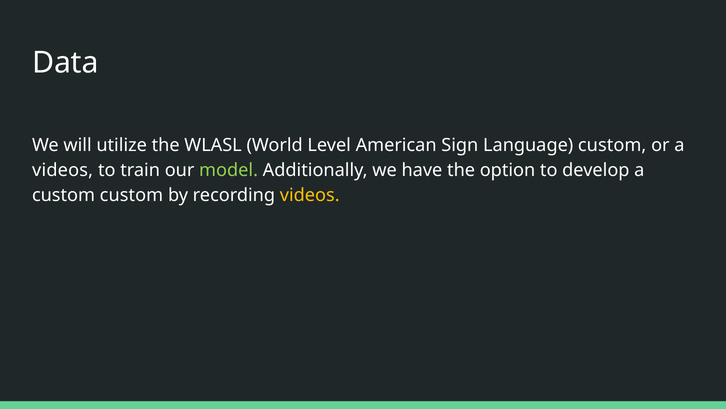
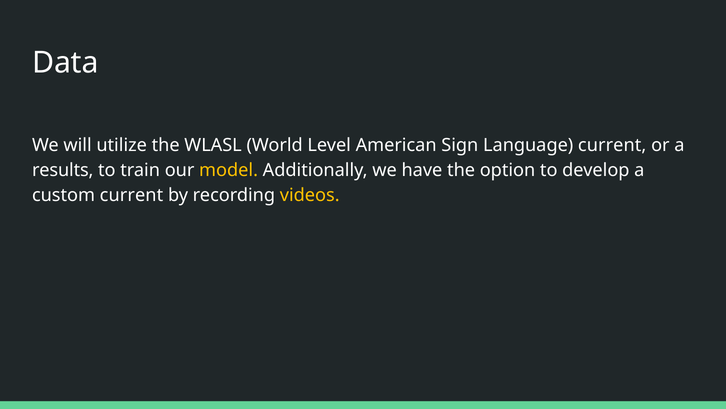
Language custom: custom -> current
videos at (63, 170): videos -> results
model colour: light green -> yellow
custom custom: custom -> current
